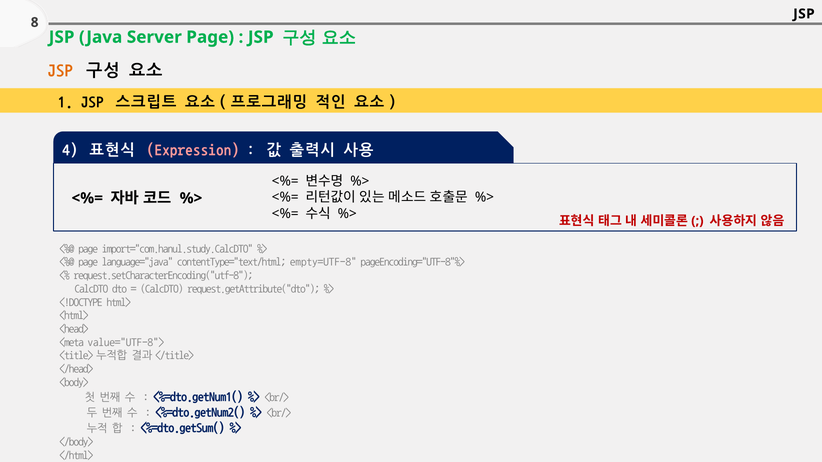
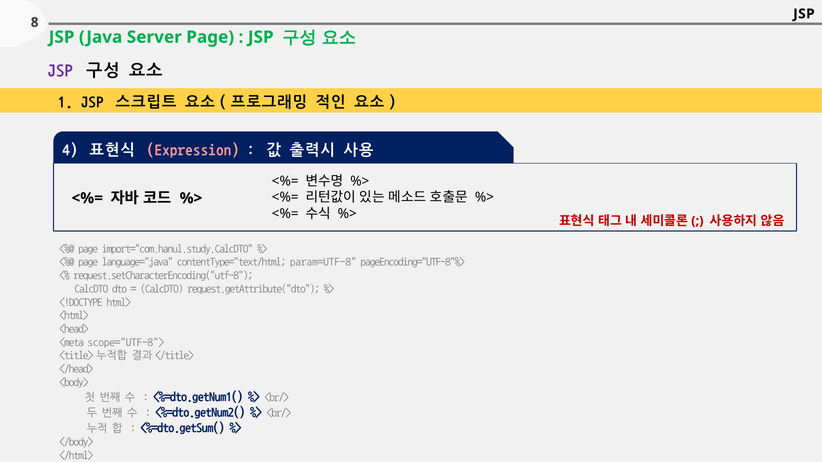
JSP at (60, 70) colour: orange -> purple
empty=UTF-8: empty=UTF-8 -> param=UTF-8
value="UTF-8">: value="UTF-8"> -> scope="UTF-8">
